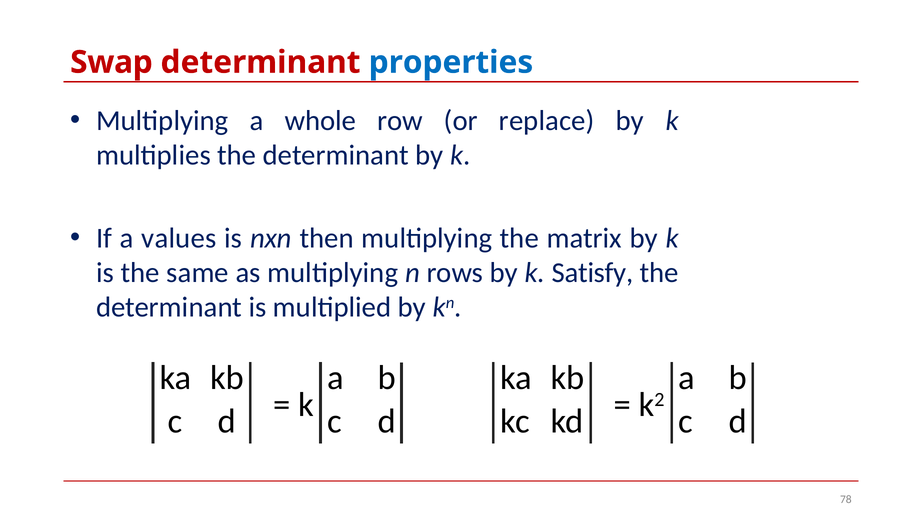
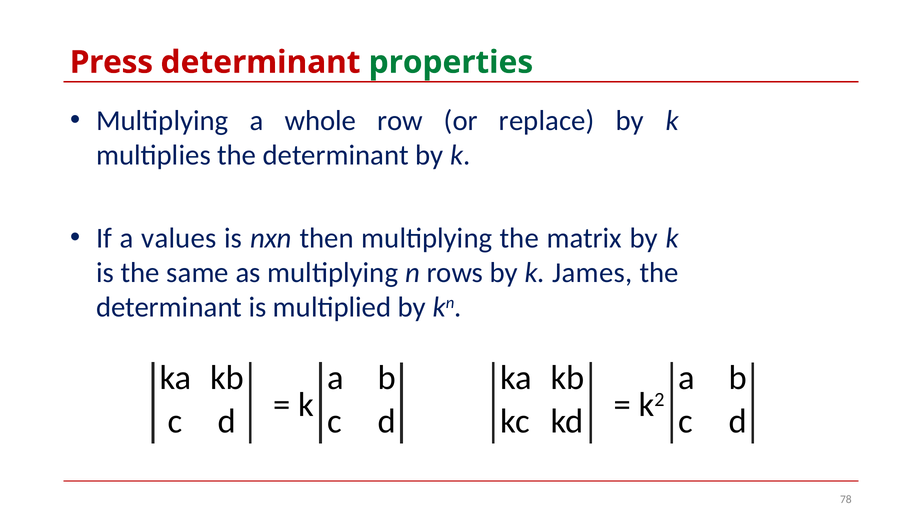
Swap: Swap -> Press
properties colour: blue -> green
Satisfy: Satisfy -> James
